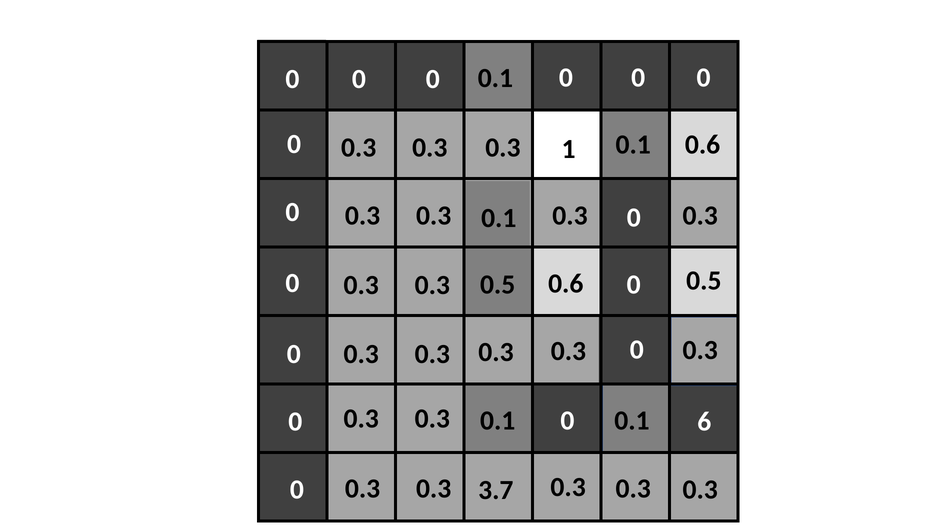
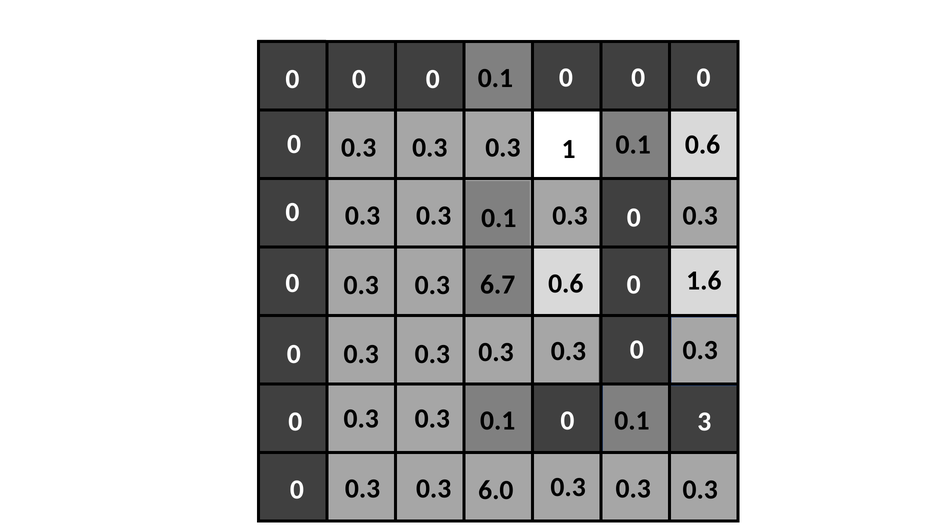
0.5 at (704, 281): 0.5 -> 1.6
0.5 at (498, 285): 0.5 -> 6.7
6: 6 -> 3
3.7: 3.7 -> 6.0
